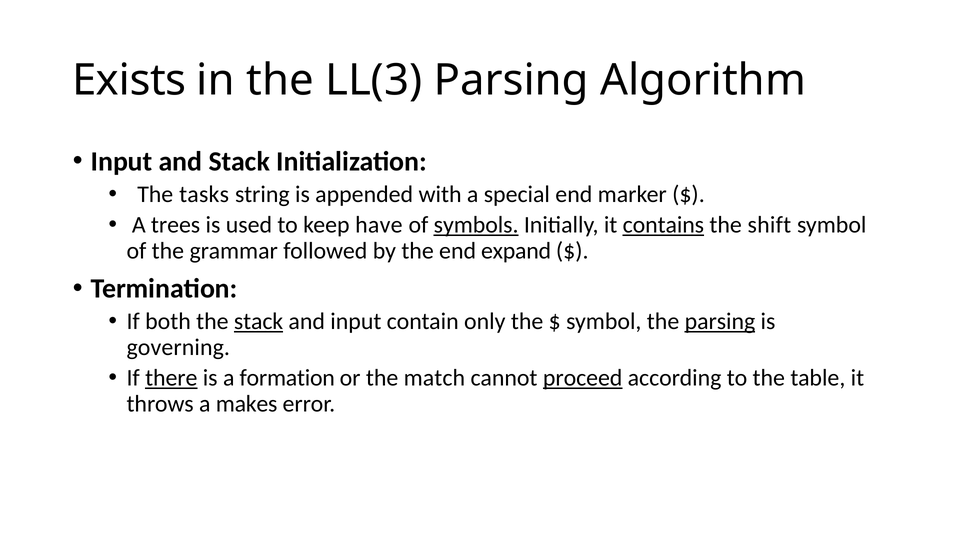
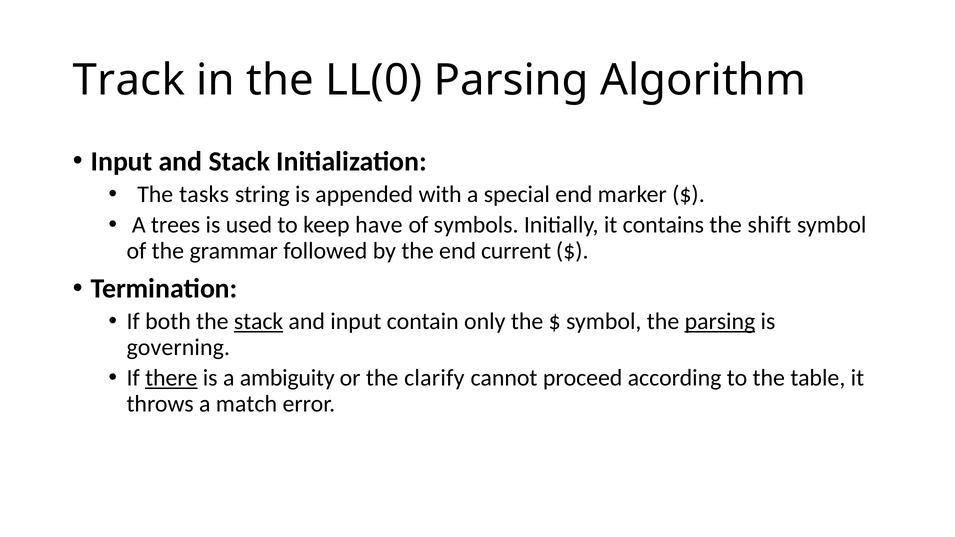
Exists: Exists -> Track
LL(3: LL(3 -> LL(0
symbols underline: present -> none
contains underline: present -> none
expand: expand -> current
formation: formation -> ambiguity
match: match -> clarify
proceed underline: present -> none
makes: makes -> match
